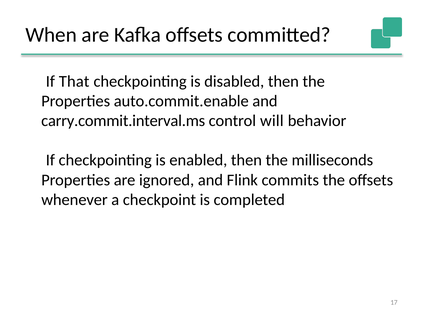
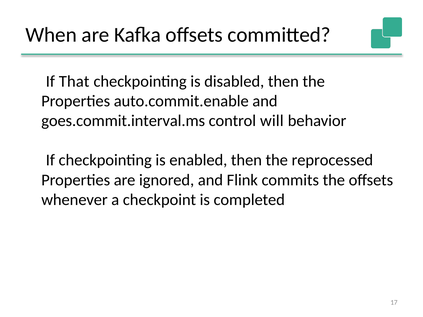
carry.commit.interval.ms: carry.commit.interval.ms -> goes.commit.interval.ms
milliseconds: milliseconds -> reprocessed
